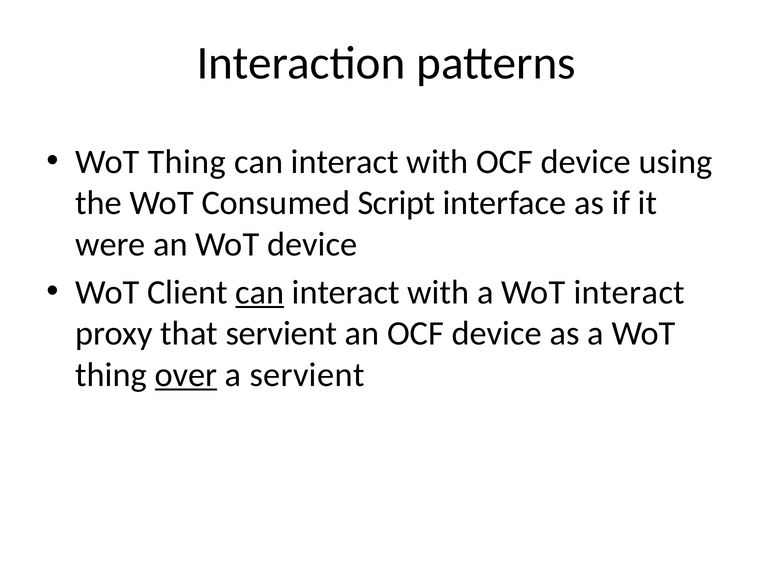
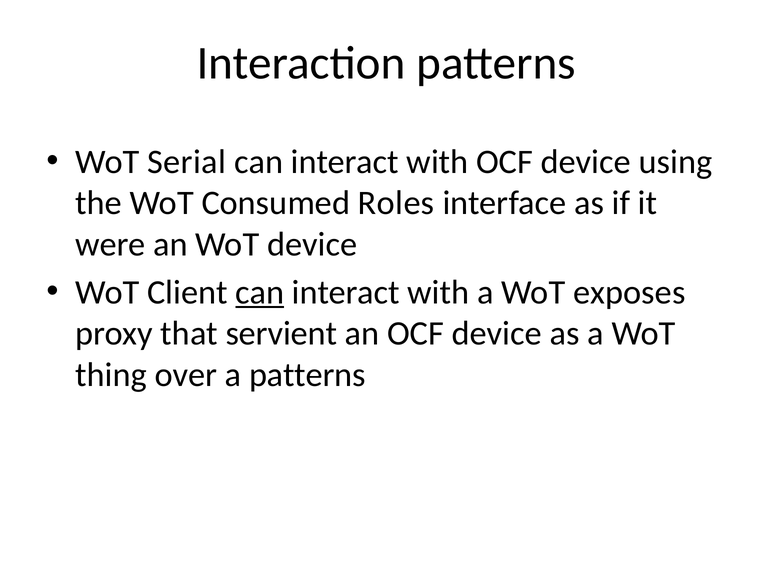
Thing at (187, 162): Thing -> Serial
Script: Script -> Roles
WoT interact: interact -> exposes
over underline: present -> none
a servient: servient -> patterns
